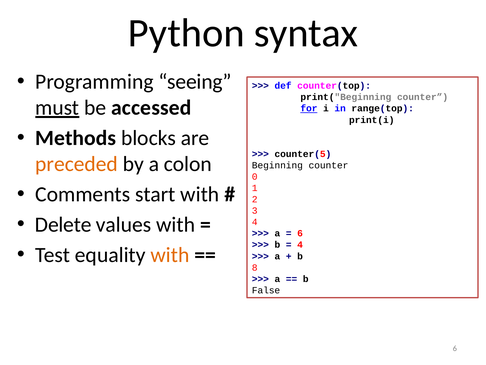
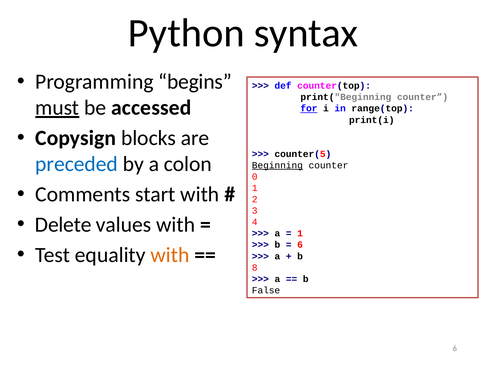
seeing: seeing -> begins
Methods: Methods -> Copysign
preceded colour: orange -> blue
Beginning underline: none -> present
6 at (300, 233): 6 -> 1
4 at (300, 245): 4 -> 6
